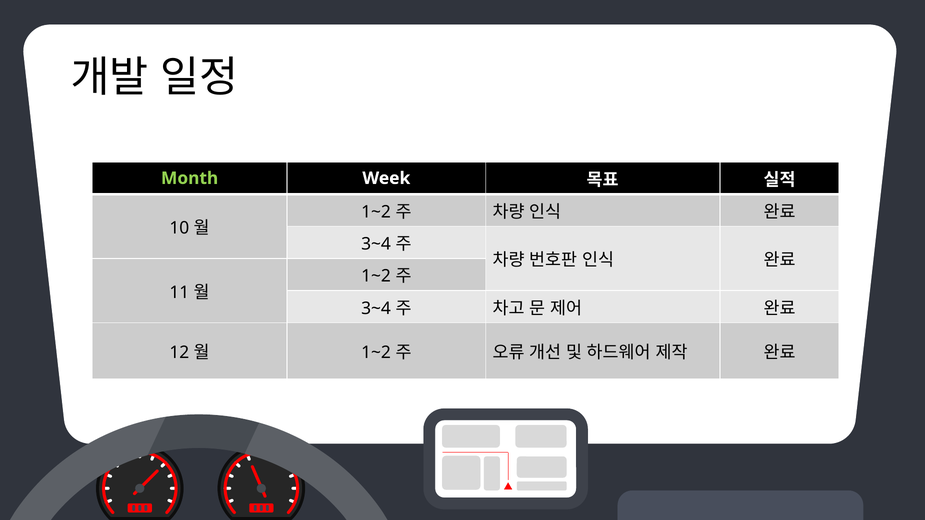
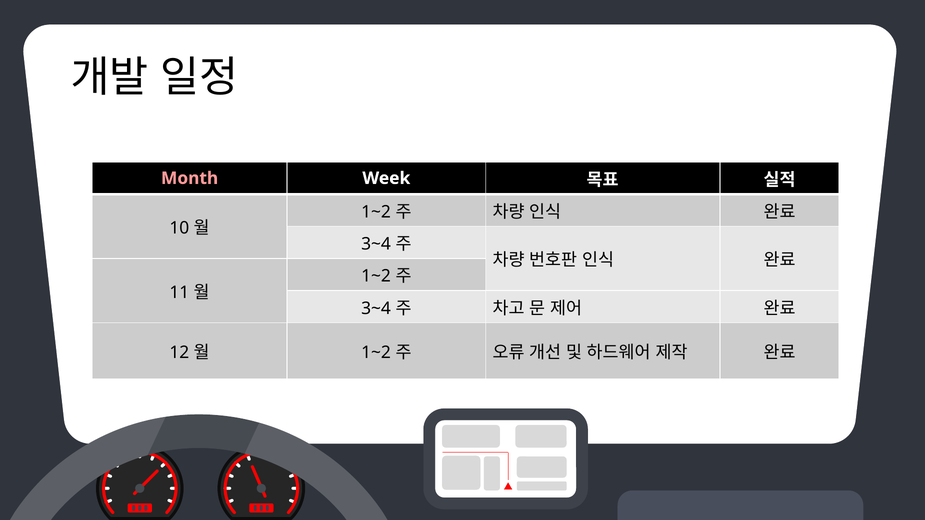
Month colour: light green -> pink
